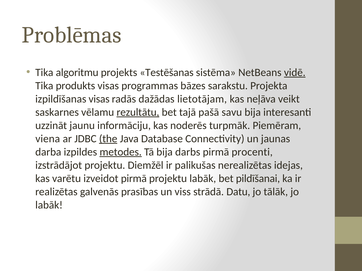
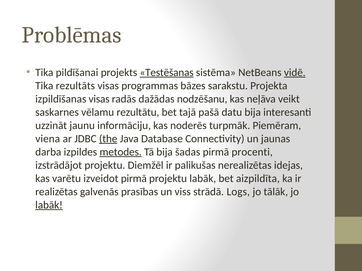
algoritmu: algoritmu -> pildīšanai
Testēšanas underline: none -> present
produkts: produkts -> rezultāts
lietotājam: lietotājam -> nodzēšanu
rezultātu underline: present -> none
savu: savu -> datu
darbs: darbs -> šadas
pildīšanai: pildīšanai -> aizpildīta
Datu: Datu -> Logs
labāk at (49, 205) underline: none -> present
